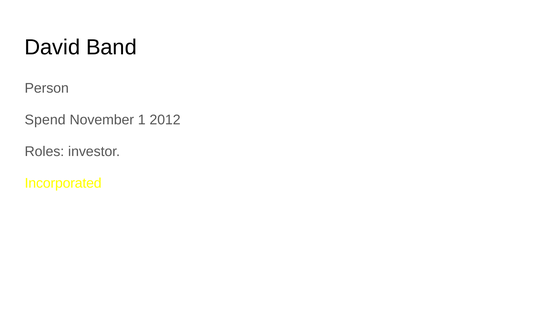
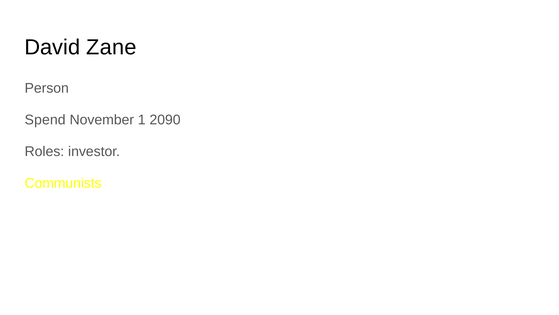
Band: Band -> Zane
2012: 2012 -> 2090
Incorporated: Incorporated -> Communists
